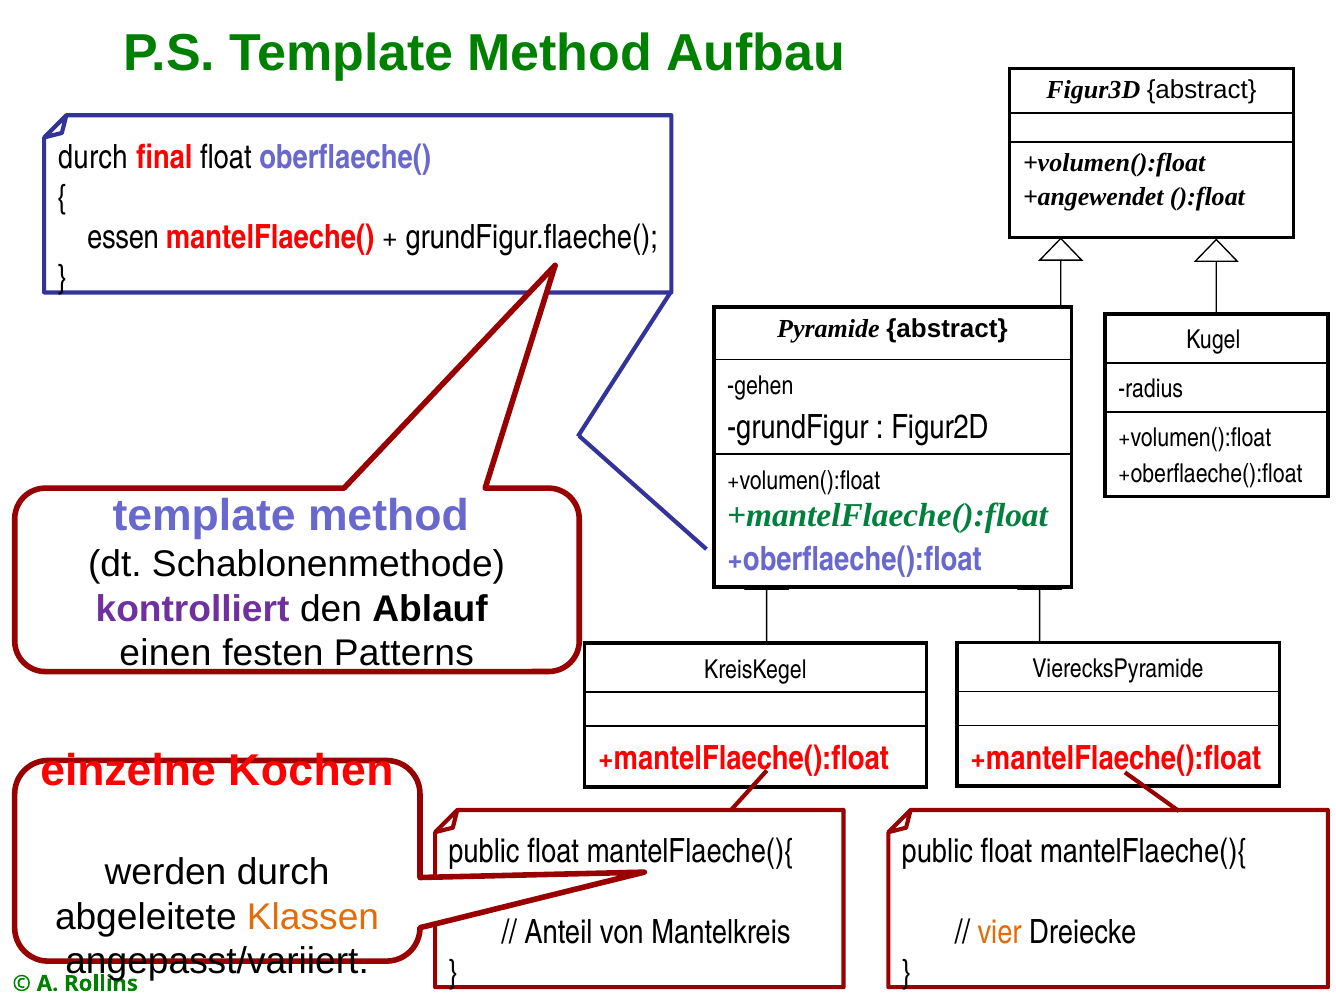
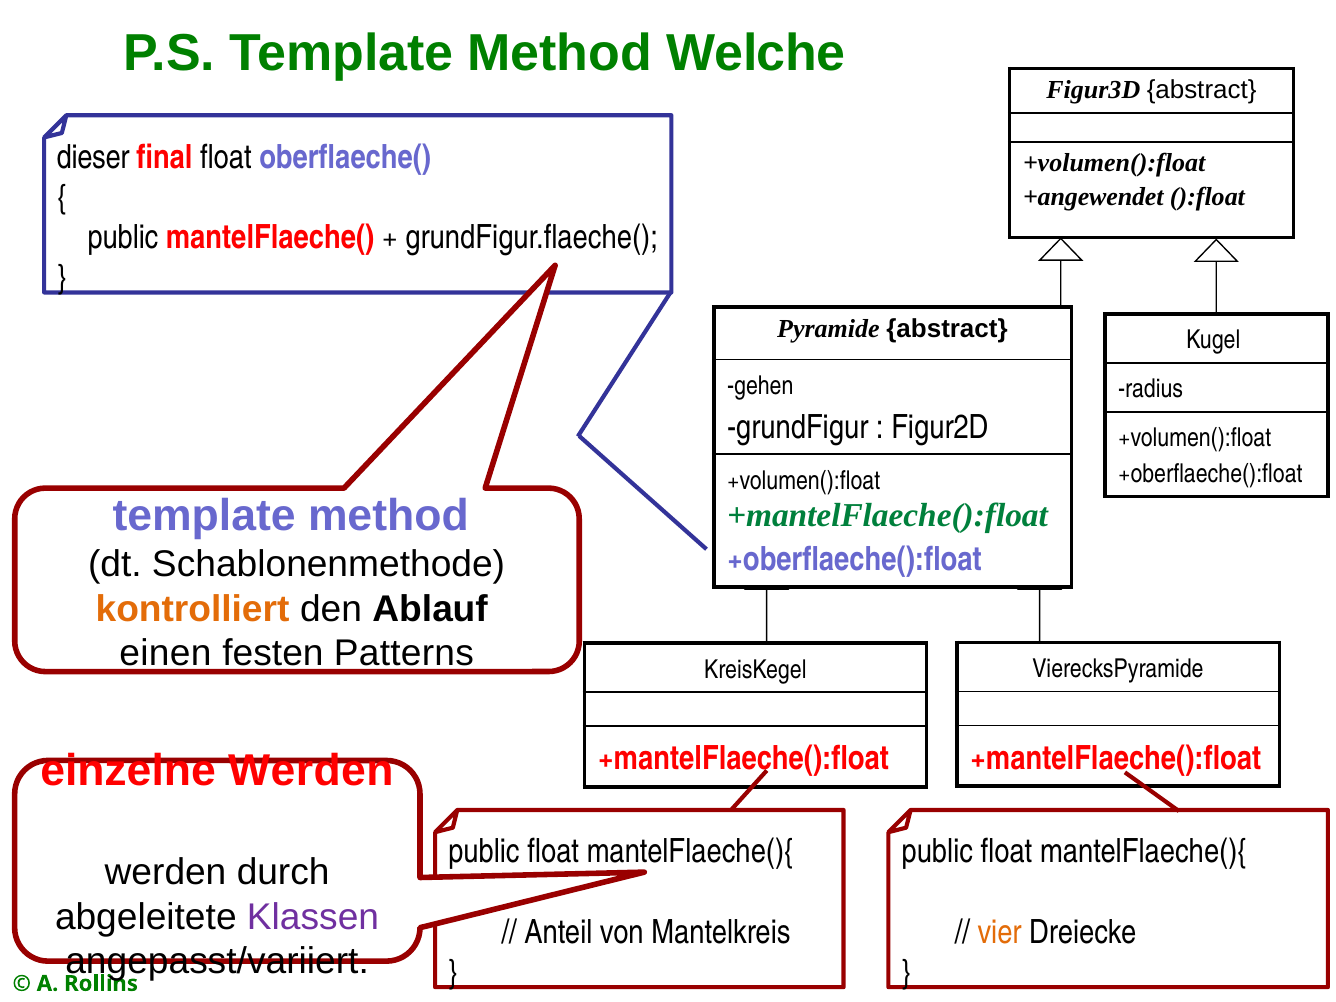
Aufbau: Aufbau -> Welche
durch at (93, 157): durch -> dieser
essen at (123, 237): essen -> public
kontrolliert colour: purple -> orange
einzelne Kochen: Kochen -> Werden
Klassen colour: orange -> purple
